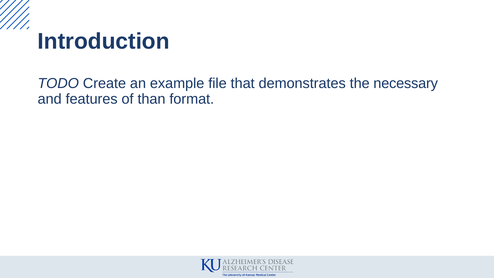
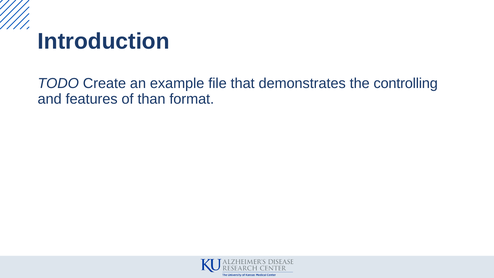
necessary: necessary -> controlling
